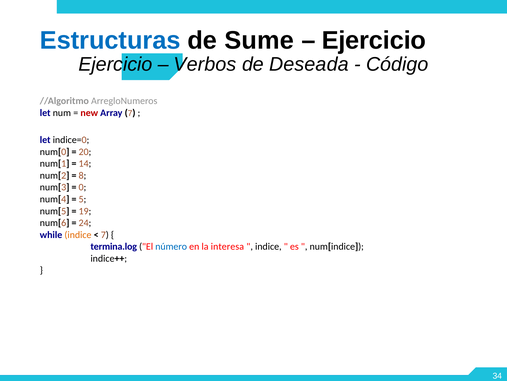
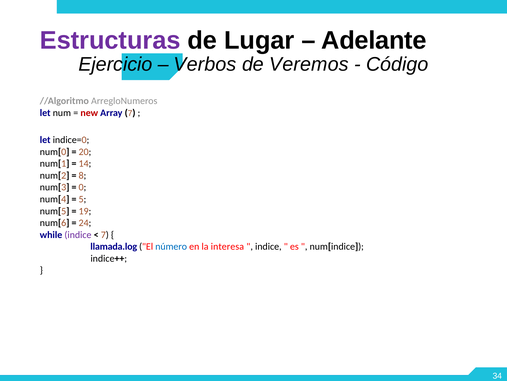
Estructuras colour: blue -> purple
Sume: Sume -> Lugar
Ejercicio at (374, 40): Ejercicio -> Adelante
Deseada: Deseada -> Veremos
indice at (78, 234) colour: orange -> purple
termina.log: termina.log -> llamada.log
